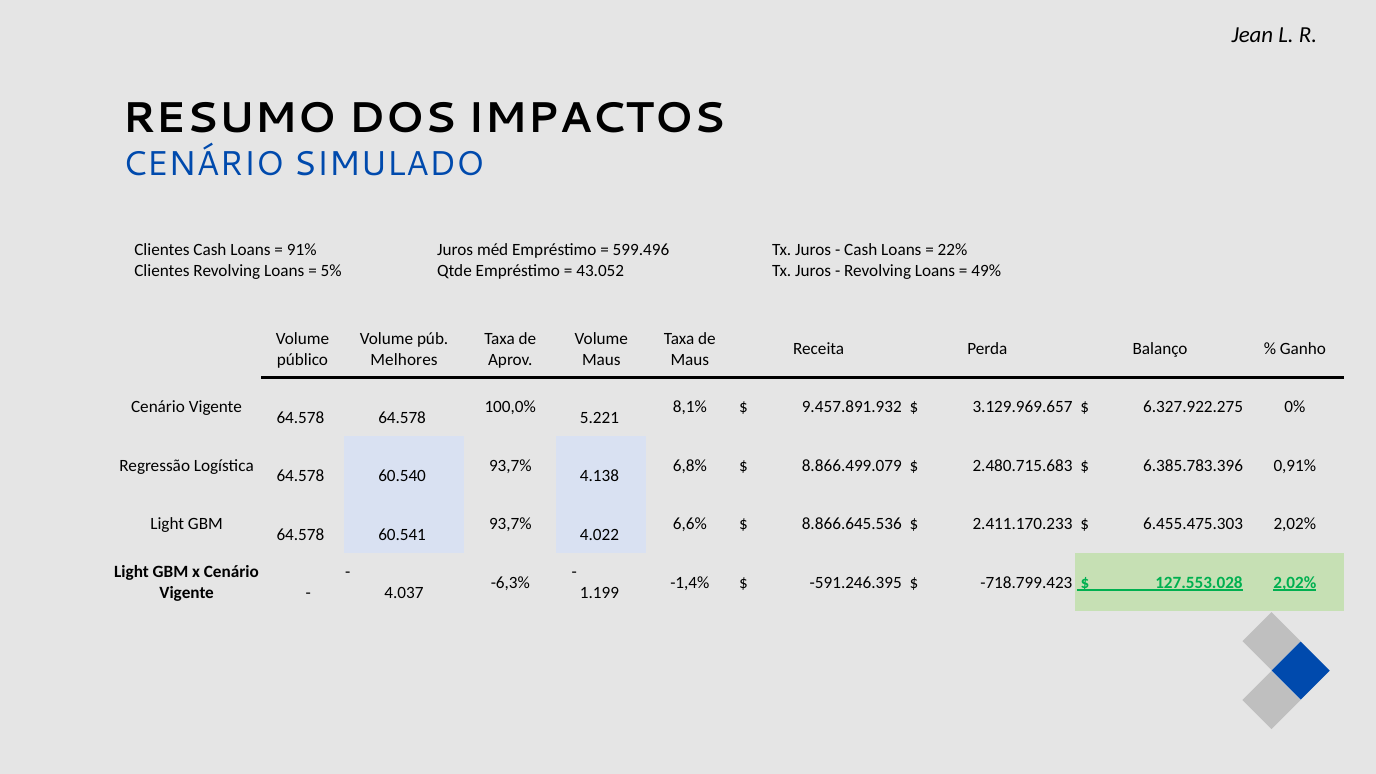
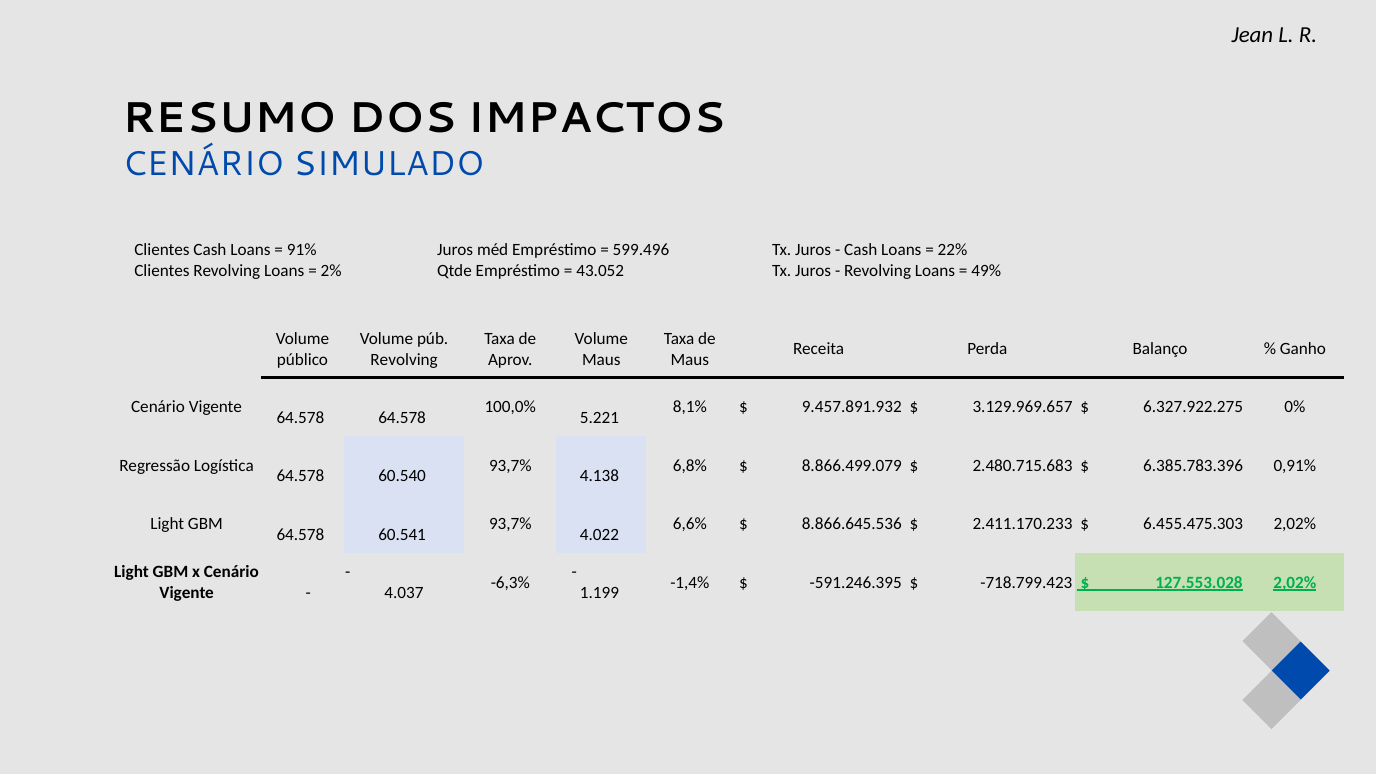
5%: 5% -> 2%
Melhores at (404, 359): Melhores -> Revolving
